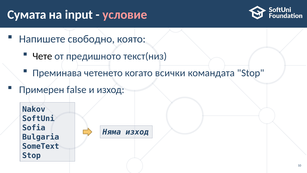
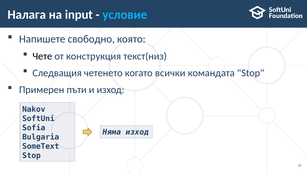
Сумата: Сумата -> Налага
условие colour: pink -> light blue
предишното: предишното -> конструкция
Преминава: Преминава -> Следващия
false: false -> пъти
